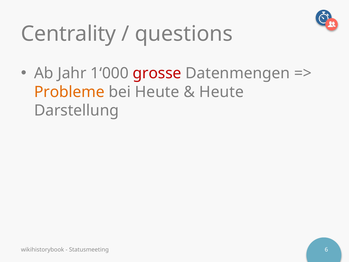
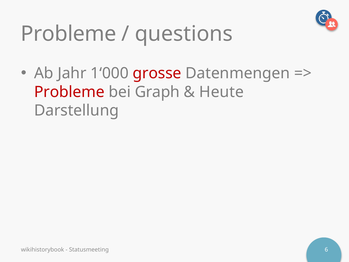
Centrality at (68, 34): Centrality -> Probleme
Probleme at (69, 92) colour: orange -> red
bei Heute: Heute -> Graph
